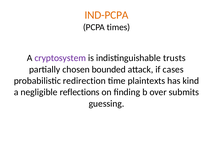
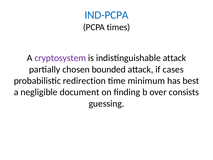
IND-PCPA colour: orange -> blue
indistinguishable trusts: trusts -> attack
plaintexts: plaintexts -> minimum
kind: kind -> best
reflections: reflections -> document
submits: submits -> consists
